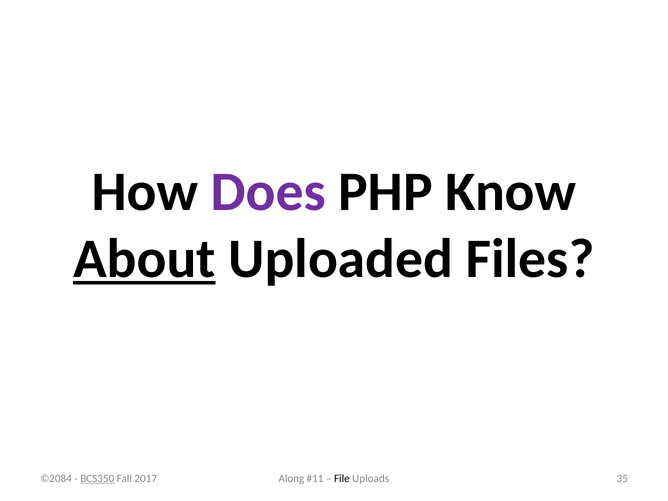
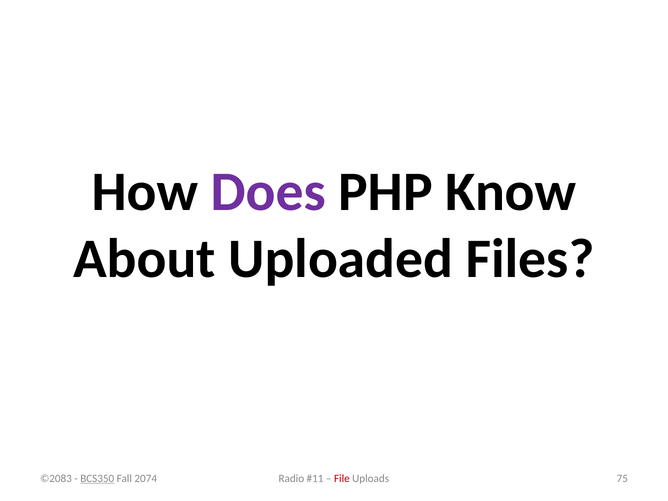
About underline: present -> none
Along: Along -> Radio
File colour: black -> red
35: 35 -> 75
©2084: ©2084 -> ©2083
2017: 2017 -> 2074
